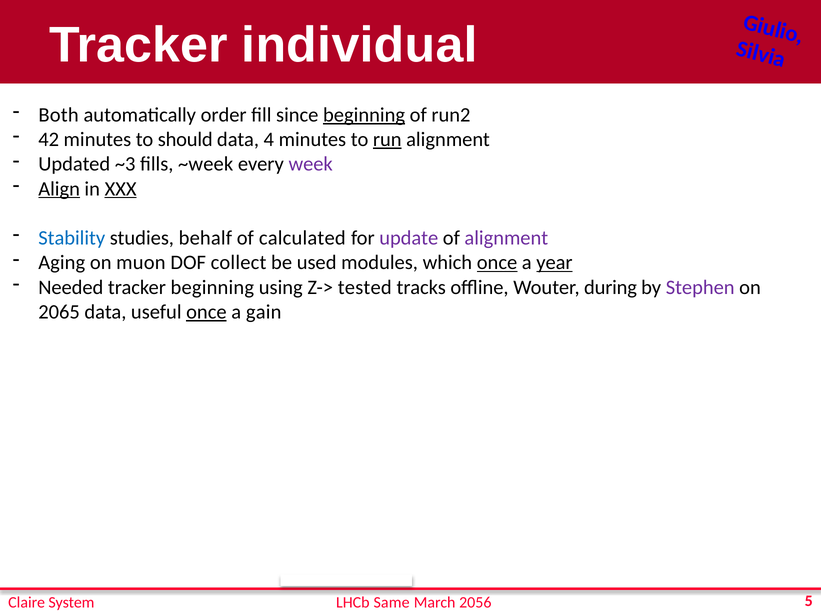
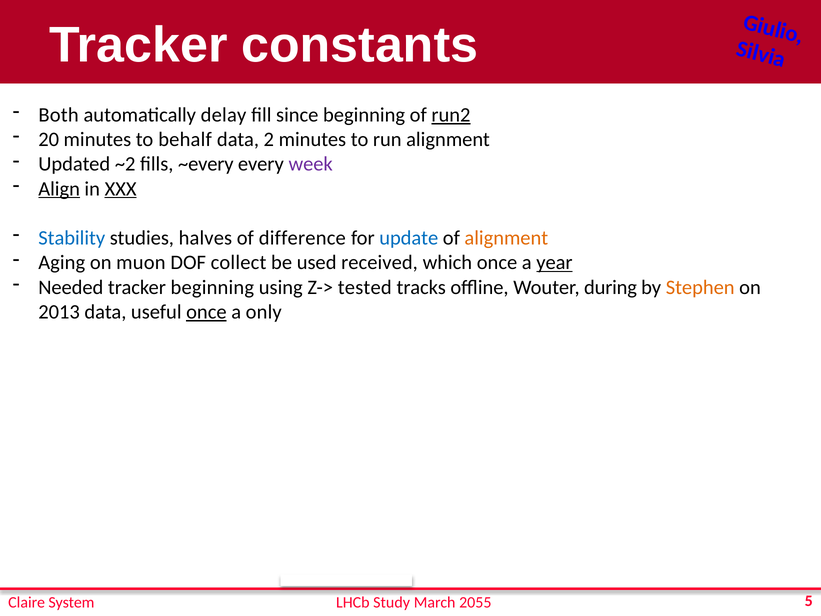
individual: individual -> constants
order: order -> delay
beginning at (364, 115) underline: present -> none
run2 underline: none -> present
42: 42 -> 20
should: should -> behalf
4: 4 -> 2
run underline: present -> none
~3: ~3 -> ~2
~week: ~week -> ~every
behalf: behalf -> halves
calculated: calculated -> difference
update colour: purple -> blue
alignment at (506, 238) colour: purple -> orange
modules: modules -> received
once at (497, 263) underline: present -> none
Stephen colour: purple -> orange
2065: 2065 -> 2013
gain: gain -> only
Same: Same -> Study
2056: 2056 -> 2055
